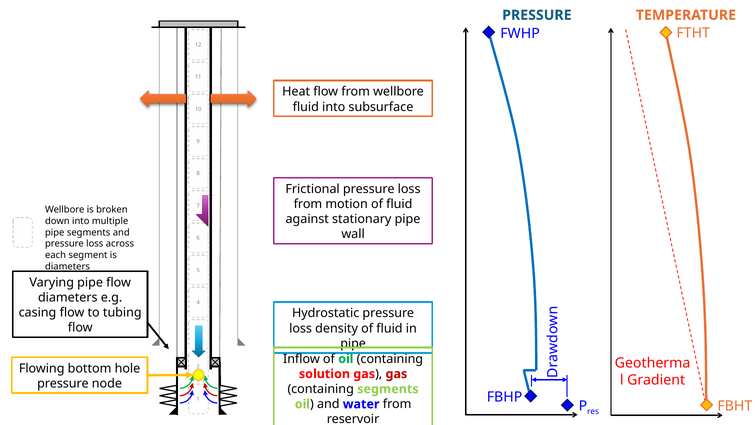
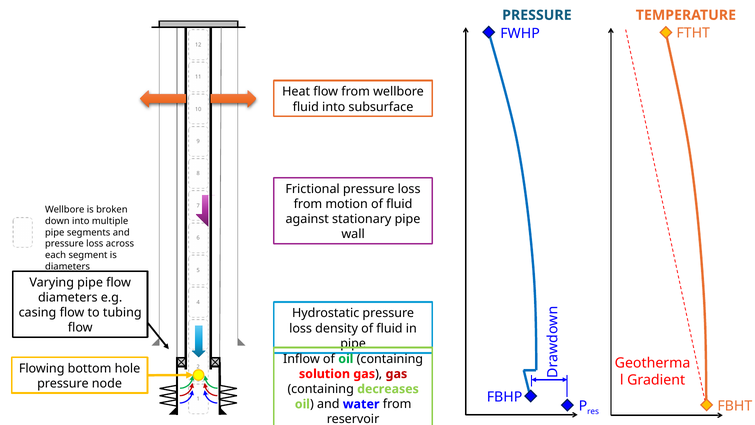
containing segments: segments -> decreases
